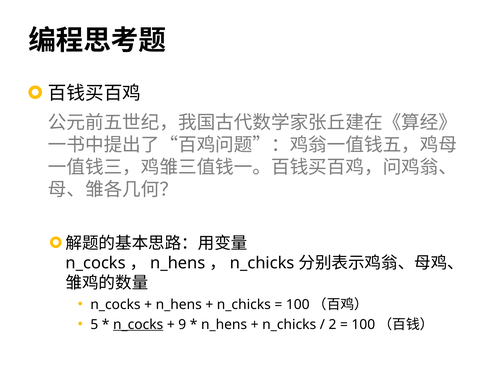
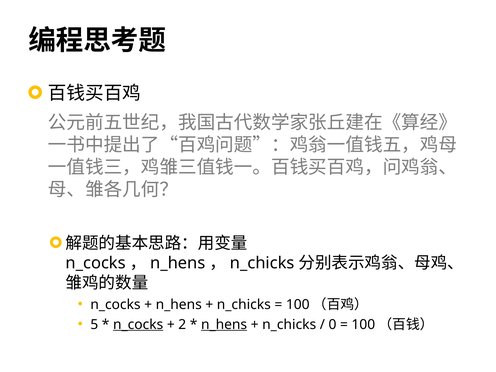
9: 9 -> 2
n_hens at (224, 324) underline: none -> present
2: 2 -> 0
